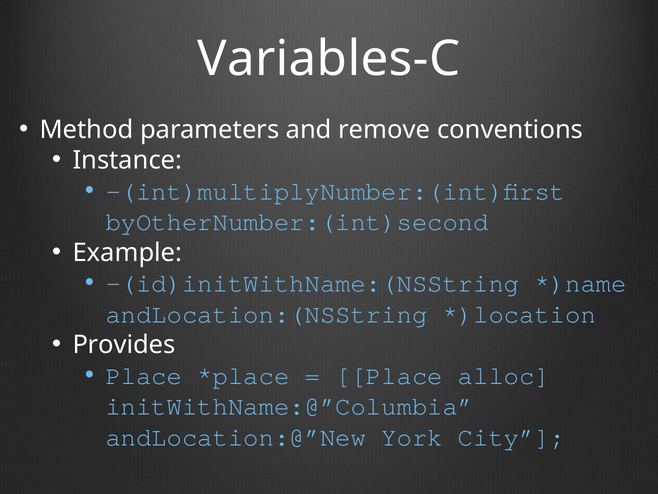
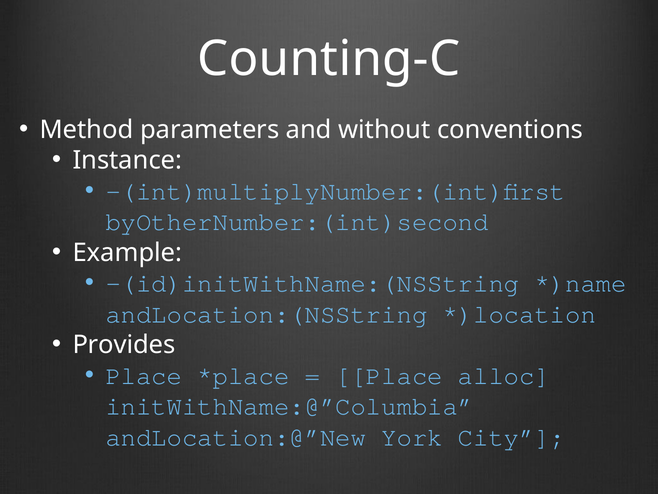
Variables-C: Variables-C -> Counting-C
remove: remove -> without
